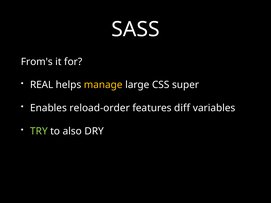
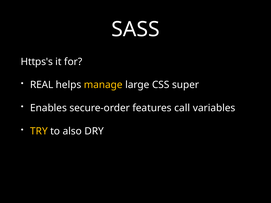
From's: From's -> Https's
reload-order: reload-order -> secure-order
diff: diff -> call
TRY colour: light green -> yellow
